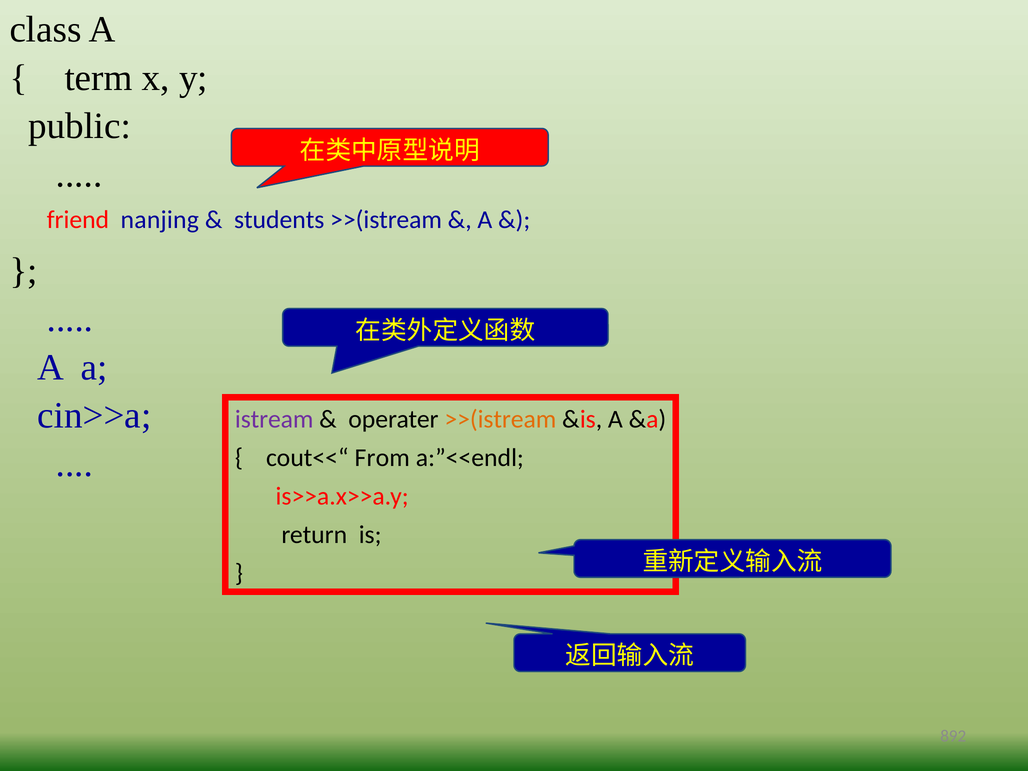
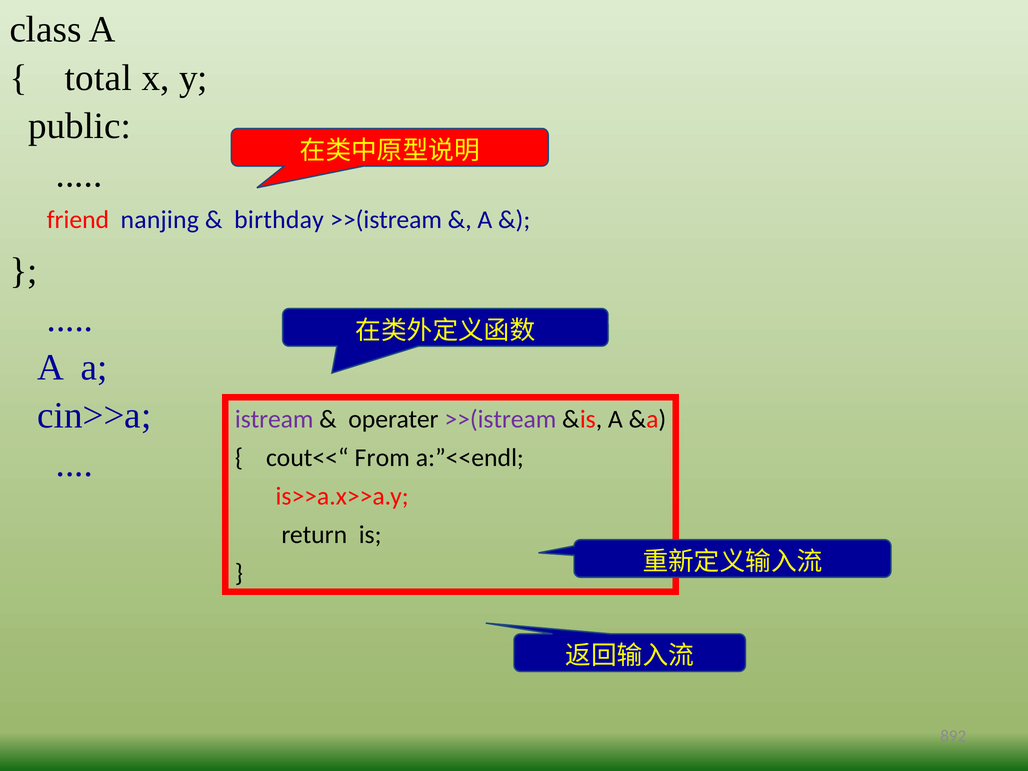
term: term -> total
students: students -> birthday
>>(istream at (500, 419) colour: orange -> purple
